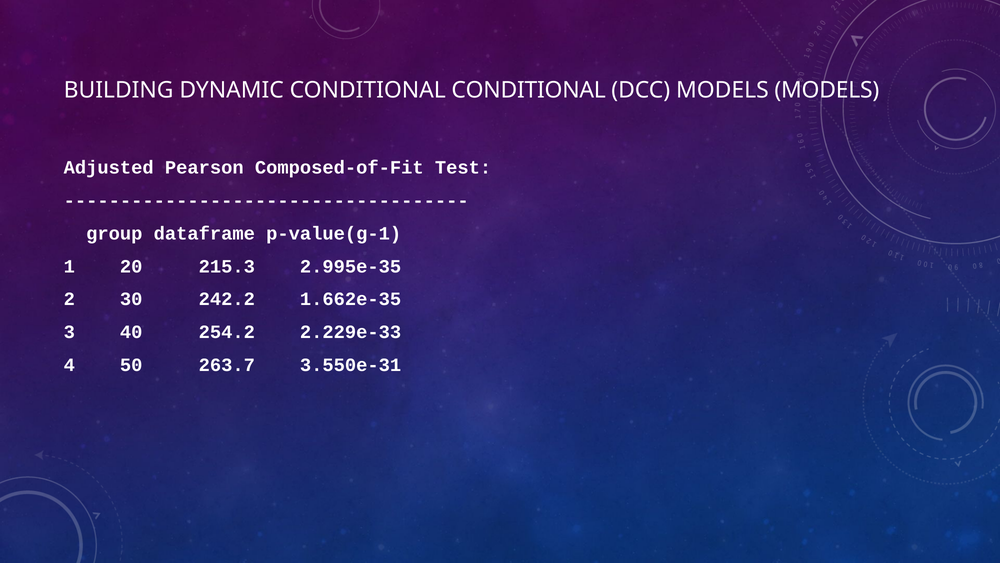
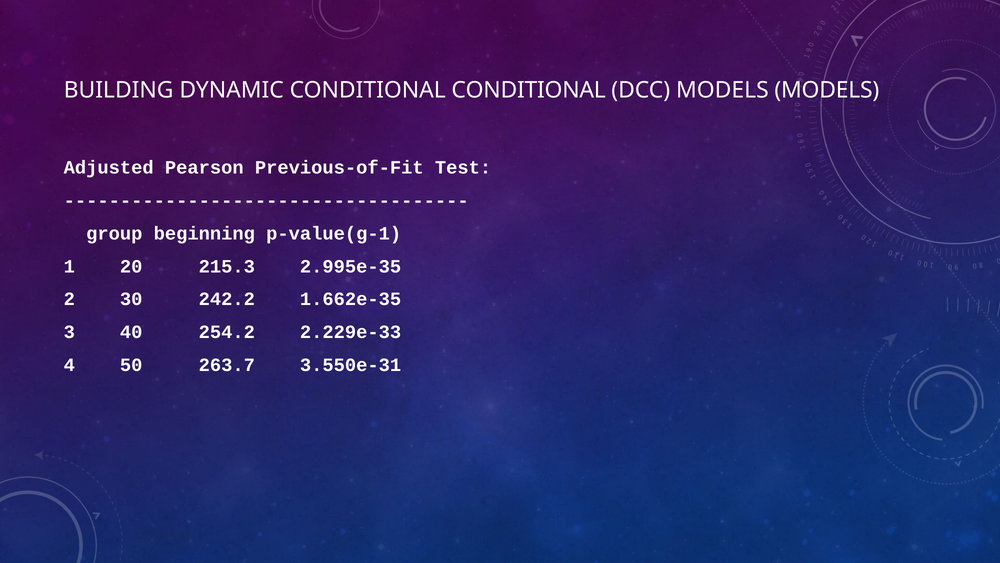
Composed-of-Fit: Composed-of-Fit -> Previous-of-Fit
dataframe: dataframe -> beginning
